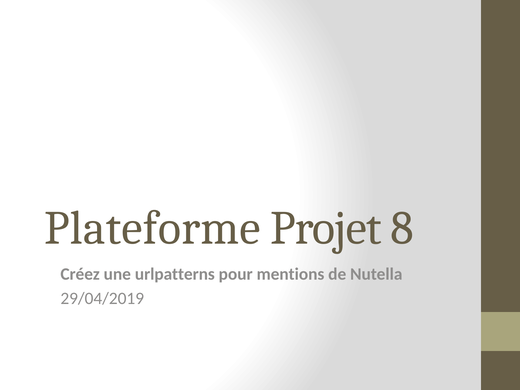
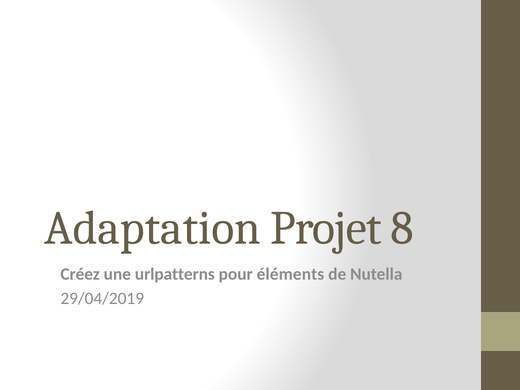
Plateforme: Plateforme -> Adaptation
mentions: mentions -> éléments
